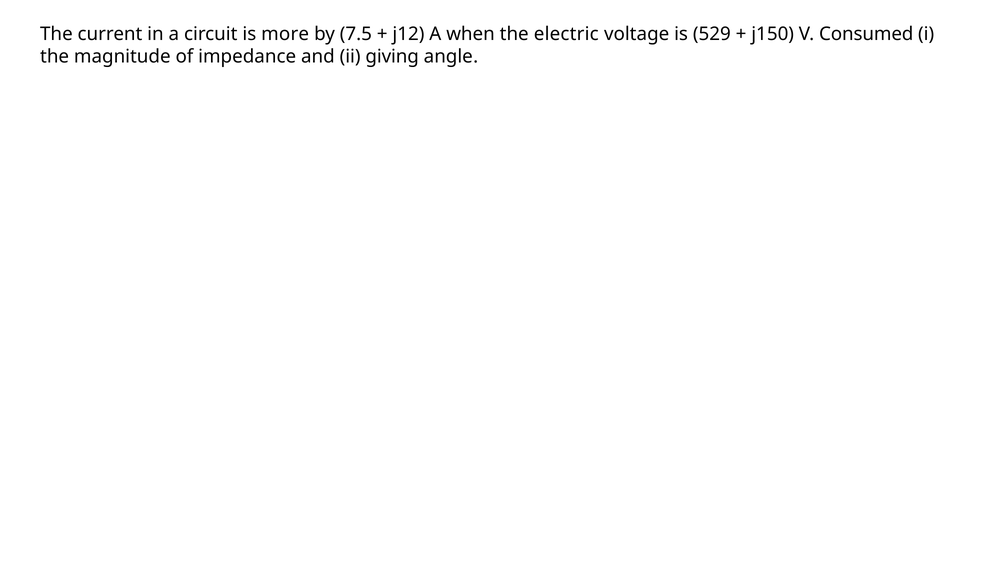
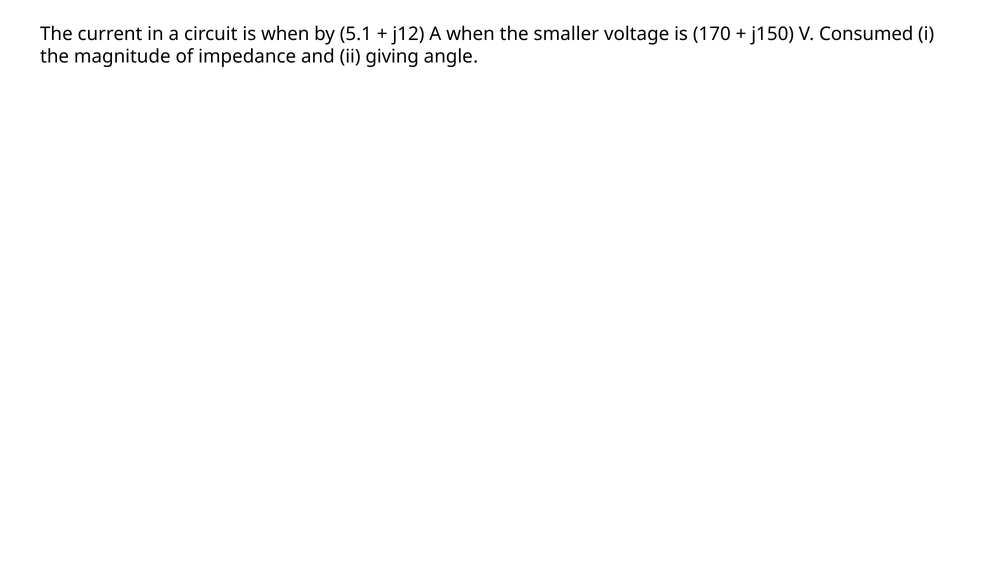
is more: more -> when
7.5: 7.5 -> 5.1
electric: electric -> smaller
529: 529 -> 170
